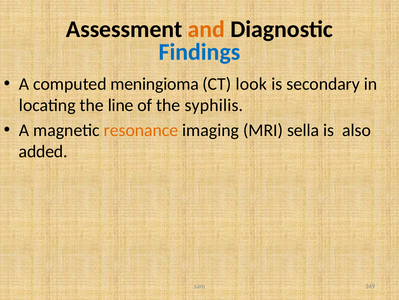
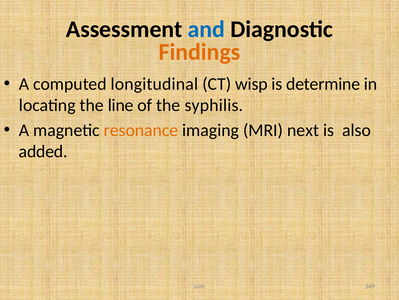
and colour: orange -> blue
Findings colour: blue -> orange
meningioma: meningioma -> longitudinal
look: look -> wisp
secondary: secondary -> determine
sella: sella -> next
